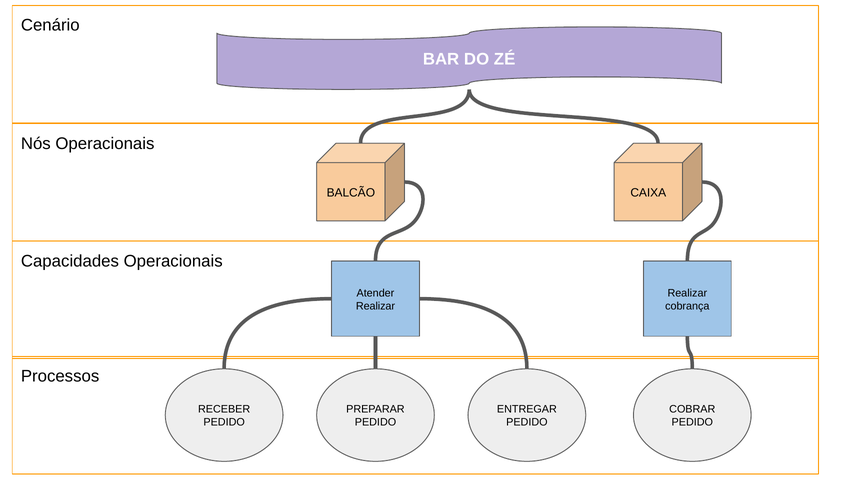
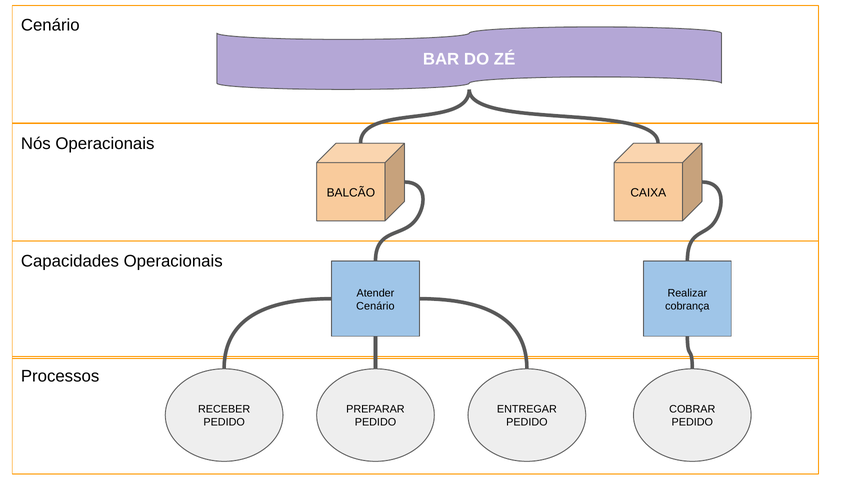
Realizar at (375, 306): Realizar -> Cenário
